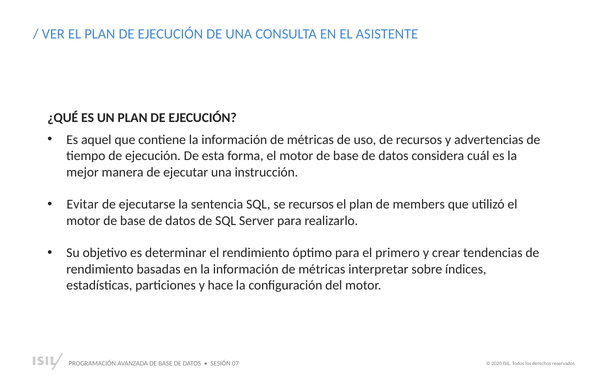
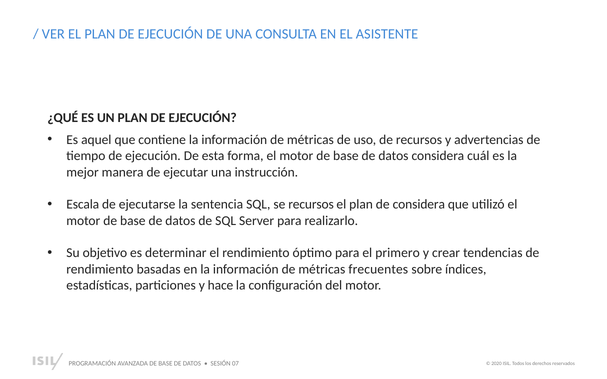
Evitar: Evitar -> Escala
de members: members -> considera
interpretar: interpretar -> frecuentes
